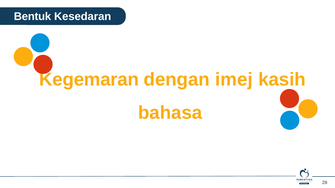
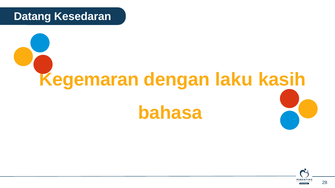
Bentuk: Bentuk -> Datang
imej: imej -> laku
